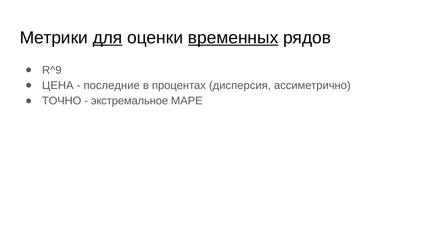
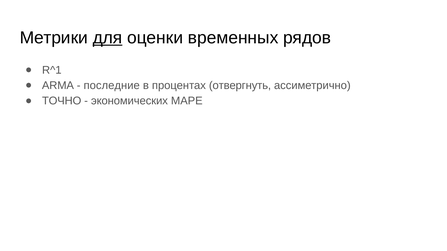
временных underline: present -> none
R^9: R^9 -> R^1
ЦЕНА: ЦЕНА -> ARMA
дисперсия: дисперсия -> отвергнуть
экстремальное: экстремальное -> экономических
